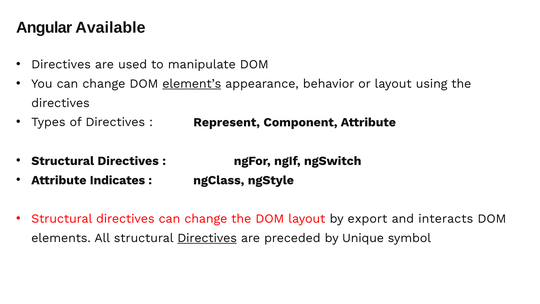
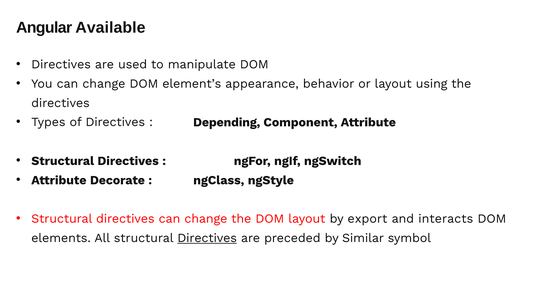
element’s underline: present -> none
Represent: Represent -> Depending
Indicates: Indicates -> Decorate
Unique: Unique -> Similar
